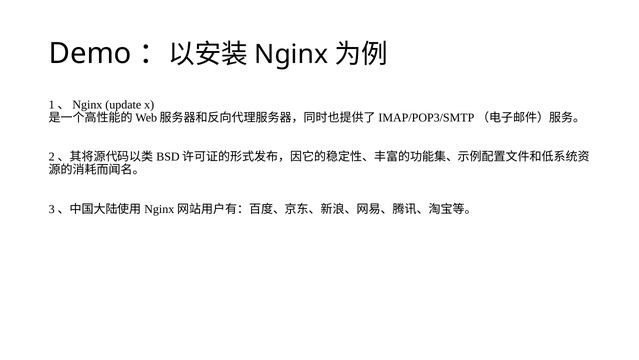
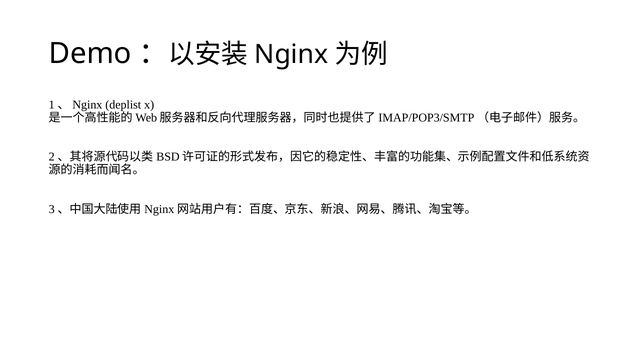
update: update -> deplist
